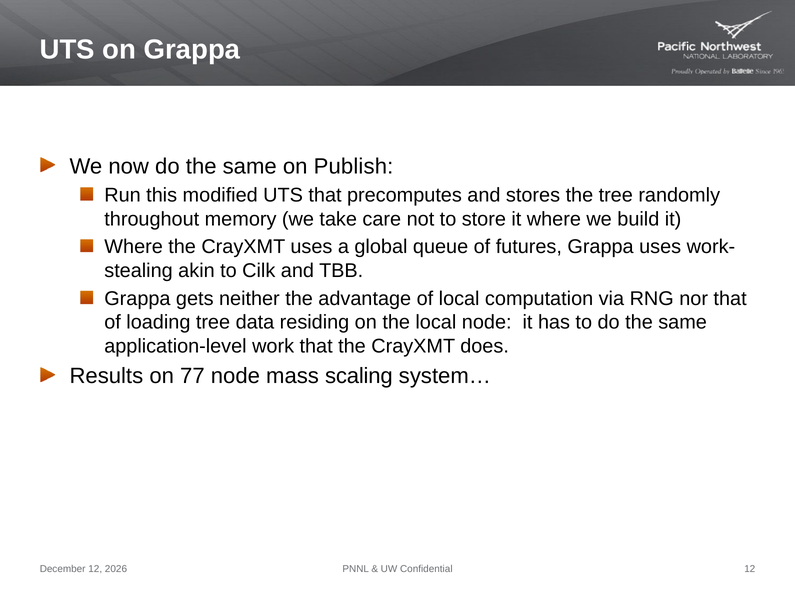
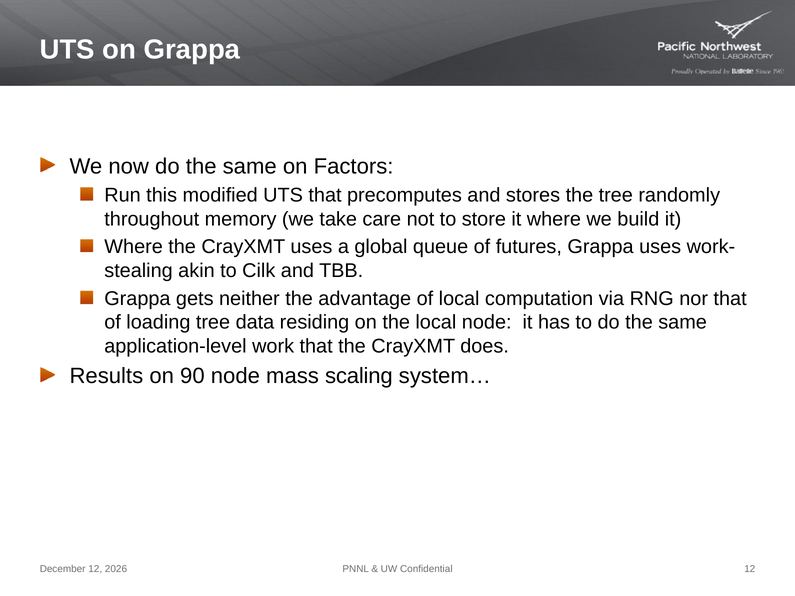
Publish: Publish -> Factors
77: 77 -> 90
